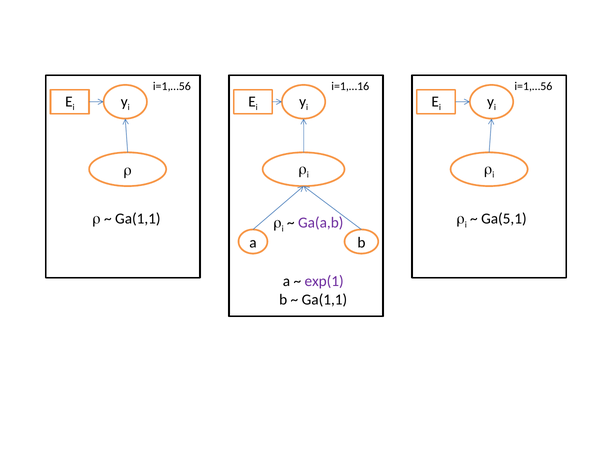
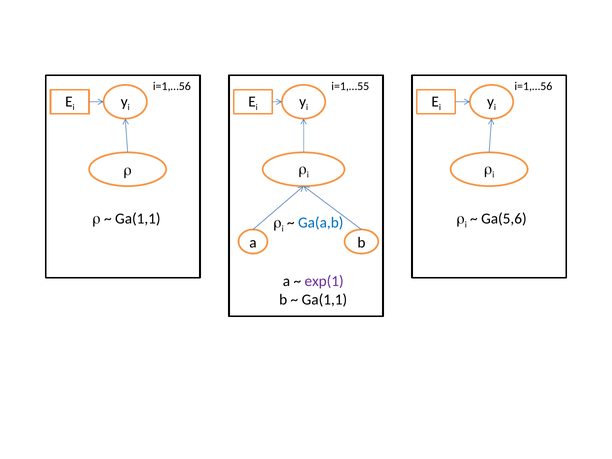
i=1,…16: i=1,…16 -> i=1,…55
Ga(5,1: Ga(5,1 -> Ga(5,6
Ga(a,b colour: purple -> blue
